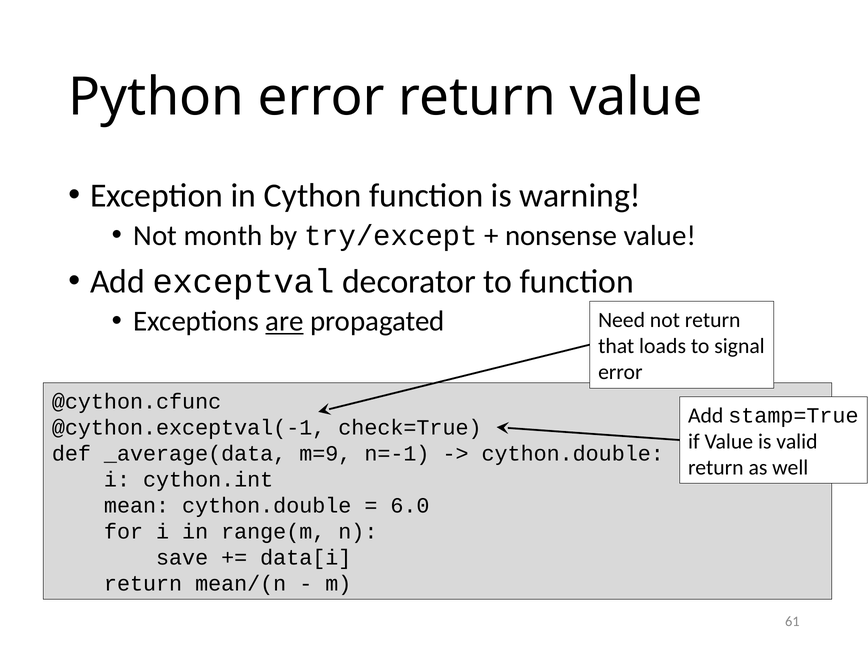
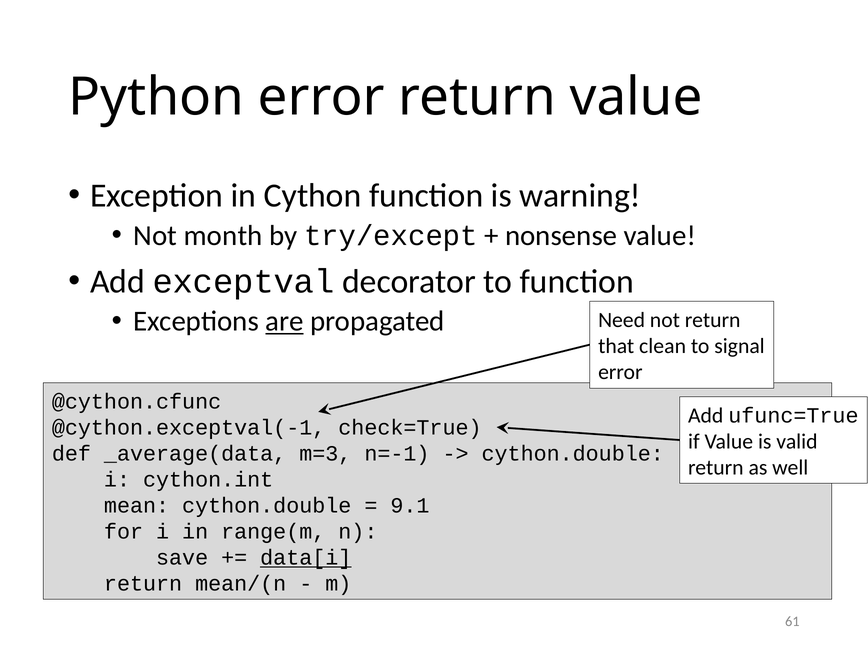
loads: loads -> clean
stamp=True: stamp=True -> ufunc=True
m=9: m=9 -> m=3
6.0: 6.0 -> 9.1
data[i underline: none -> present
